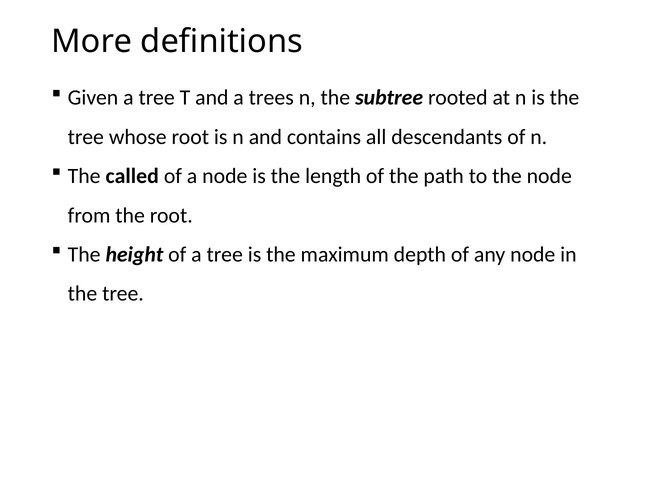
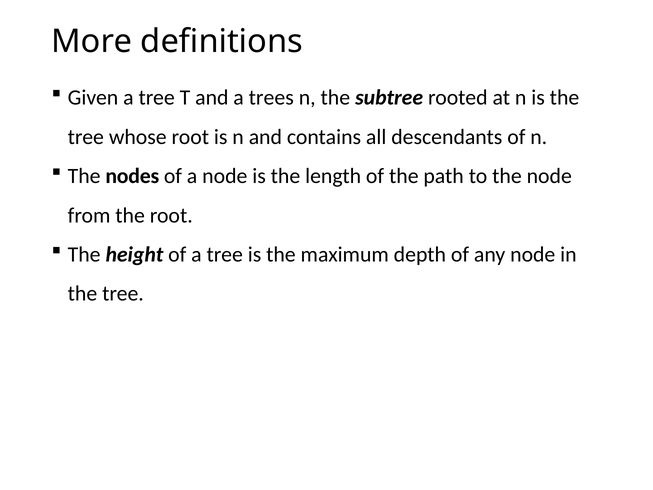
called: called -> nodes
